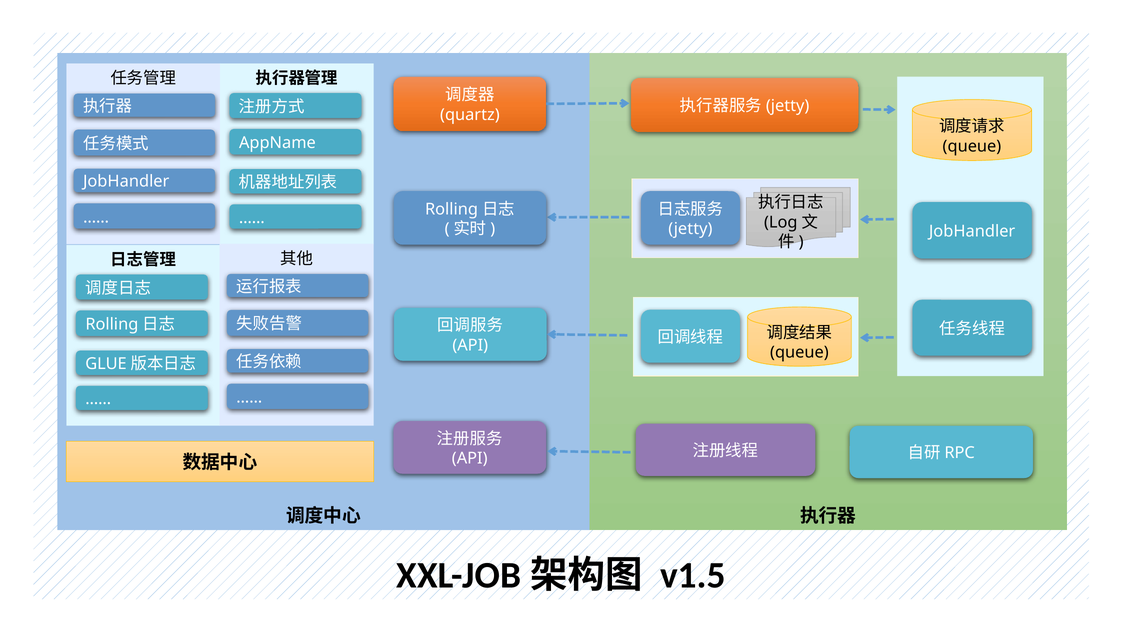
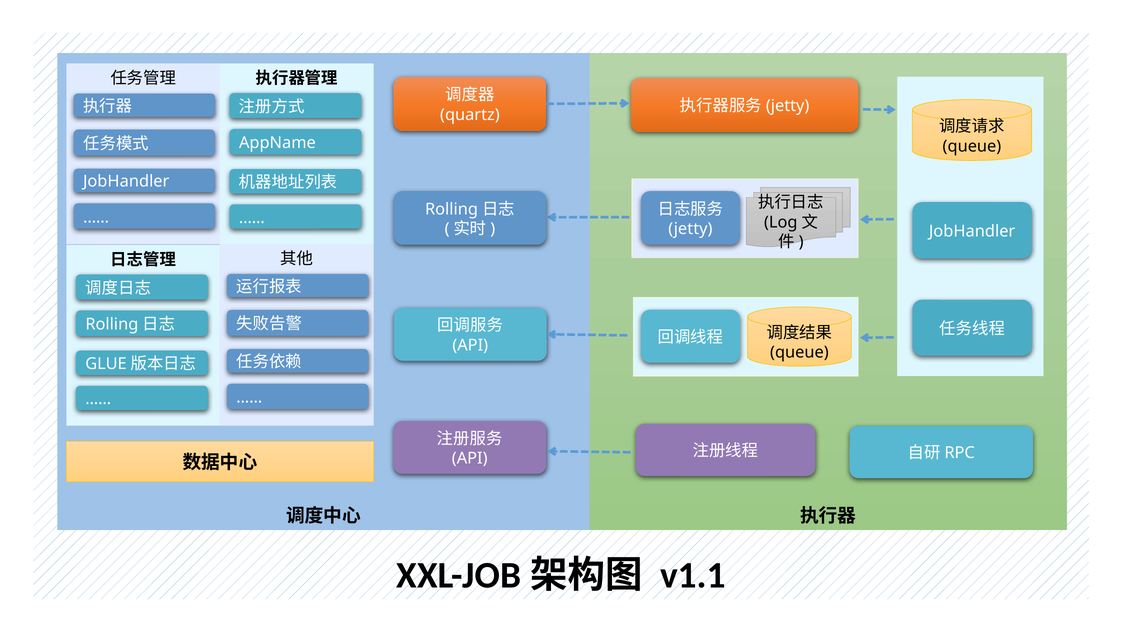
v1.5: v1.5 -> v1.1
